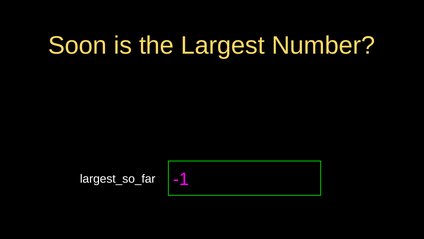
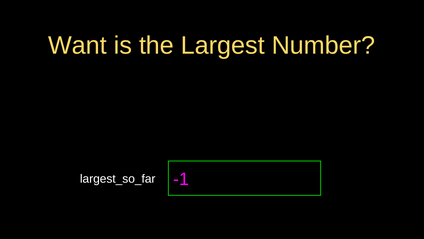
Soon: Soon -> Want
